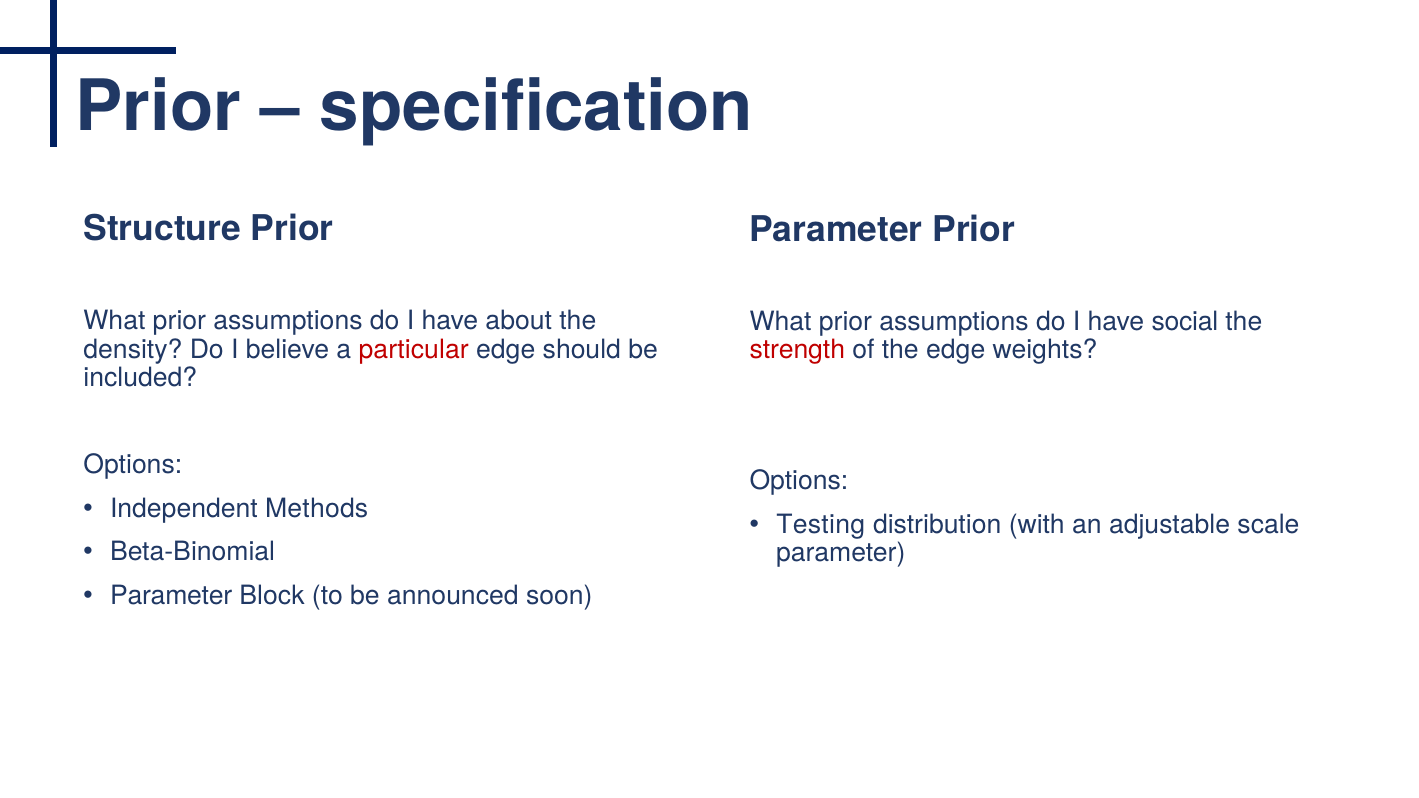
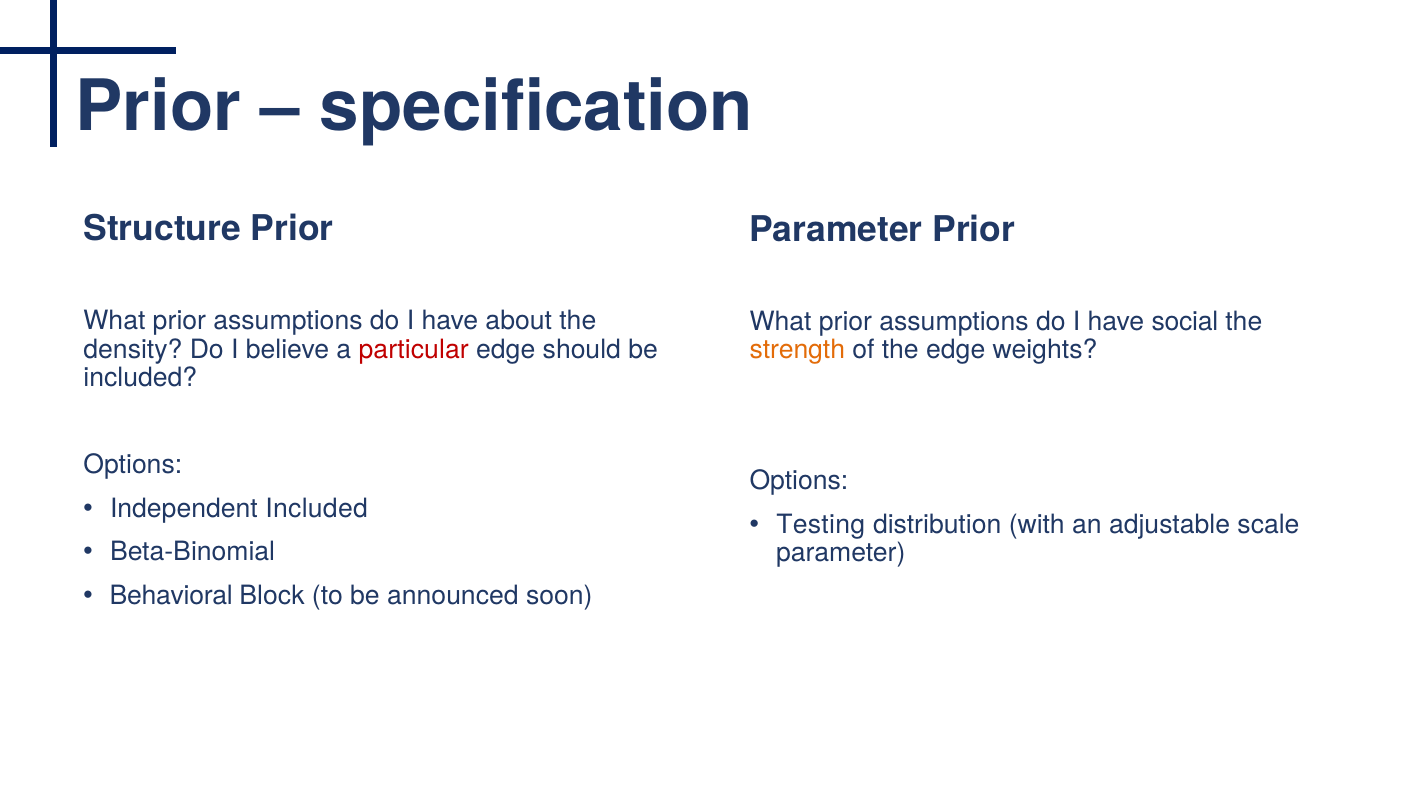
strength colour: red -> orange
Independent Methods: Methods -> Included
Parameter at (171, 596): Parameter -> Behavioral
